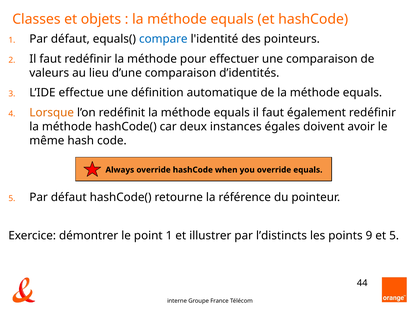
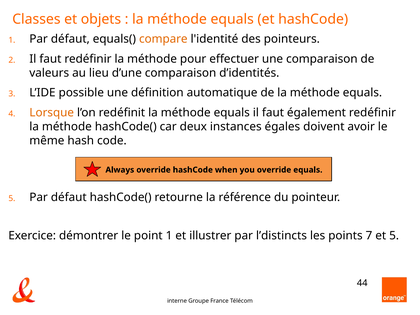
compare colour: blue -> orange
effectue: effectue -> possible
9: 9 -> 7
